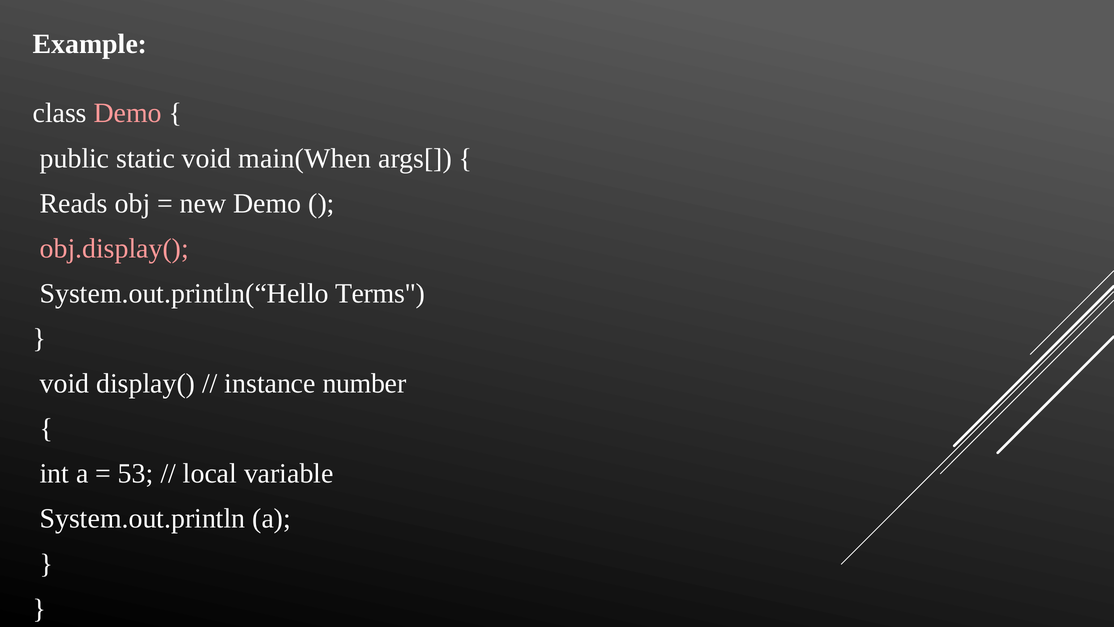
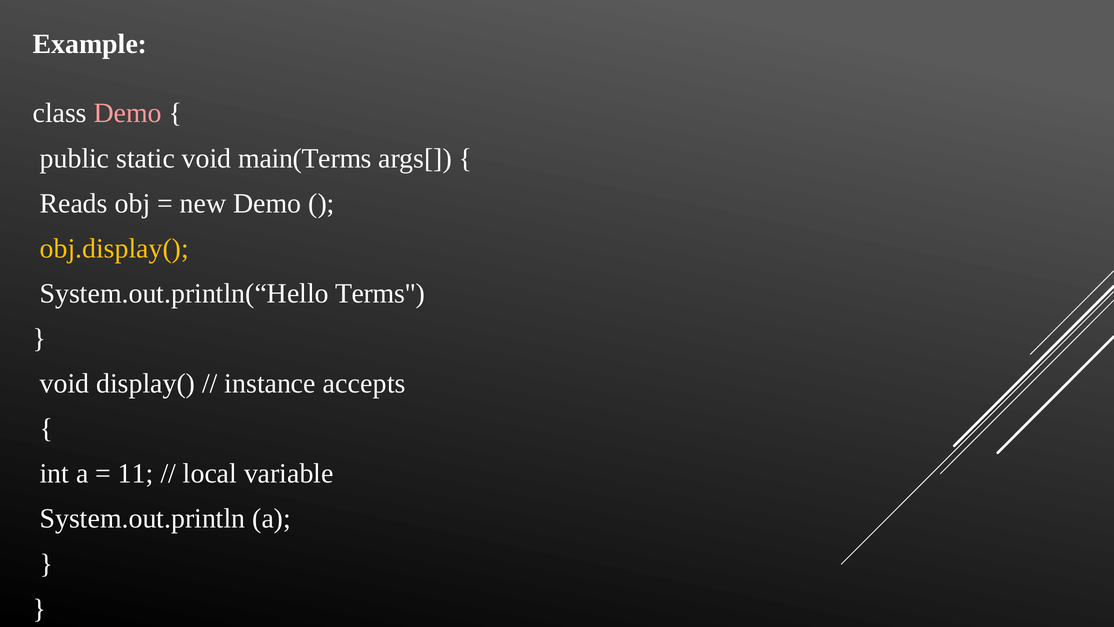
main(When: main(When -> main(Terms
obj.display( colour: pink -> yellow
number: number -> accepts
53: 53 -> 11
